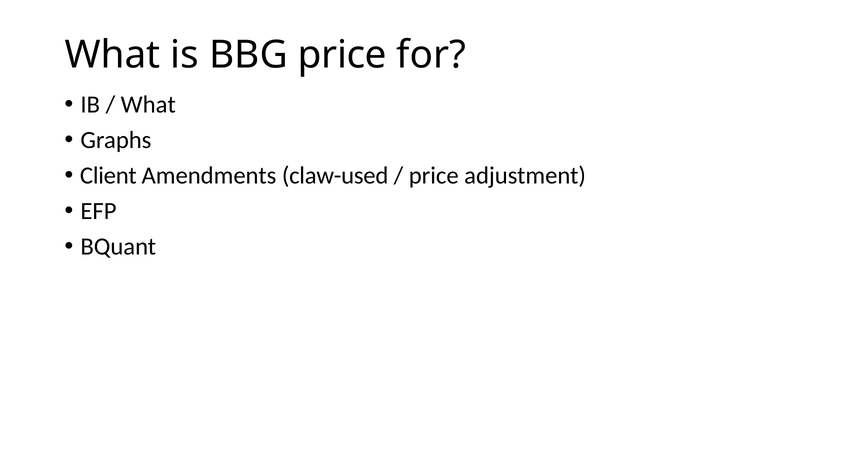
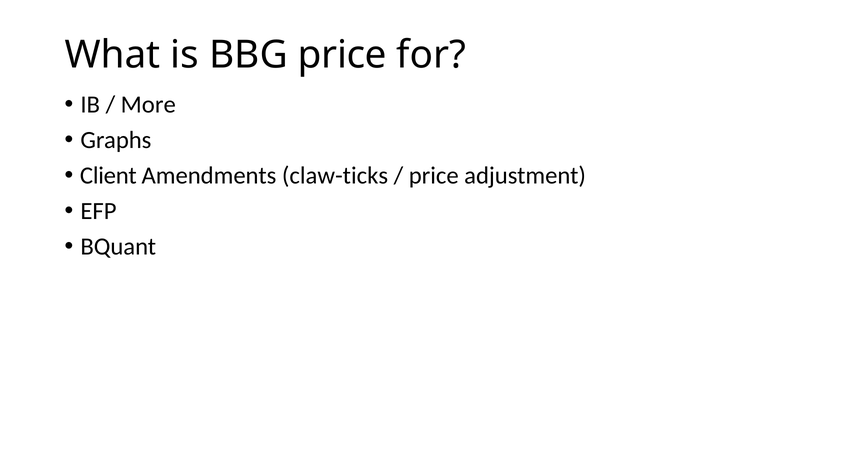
What at (148, 105): What -> More
claw-used: claw-used -> claw-ticks
